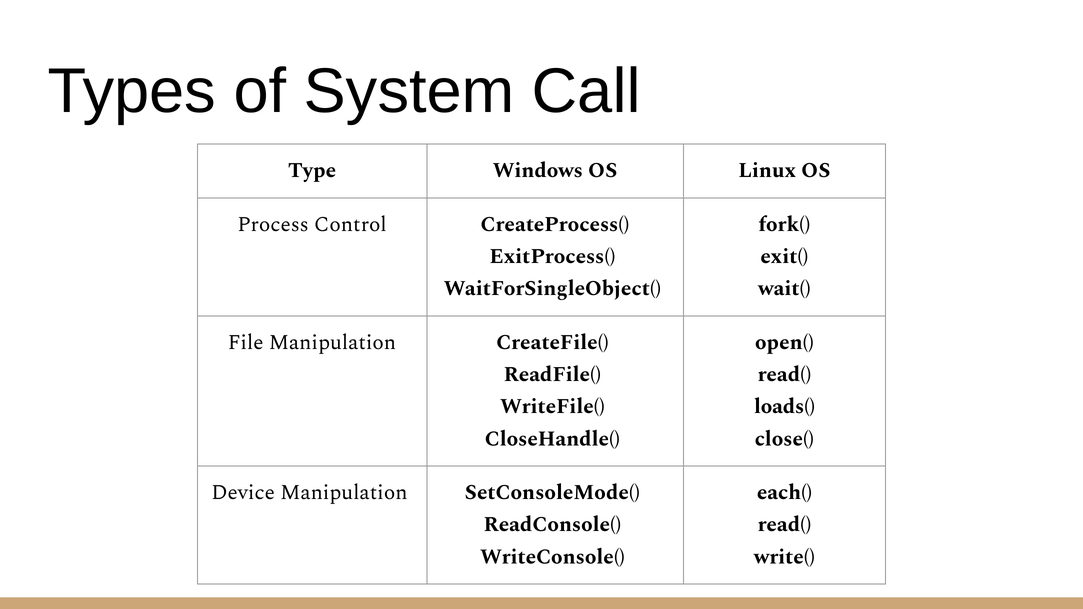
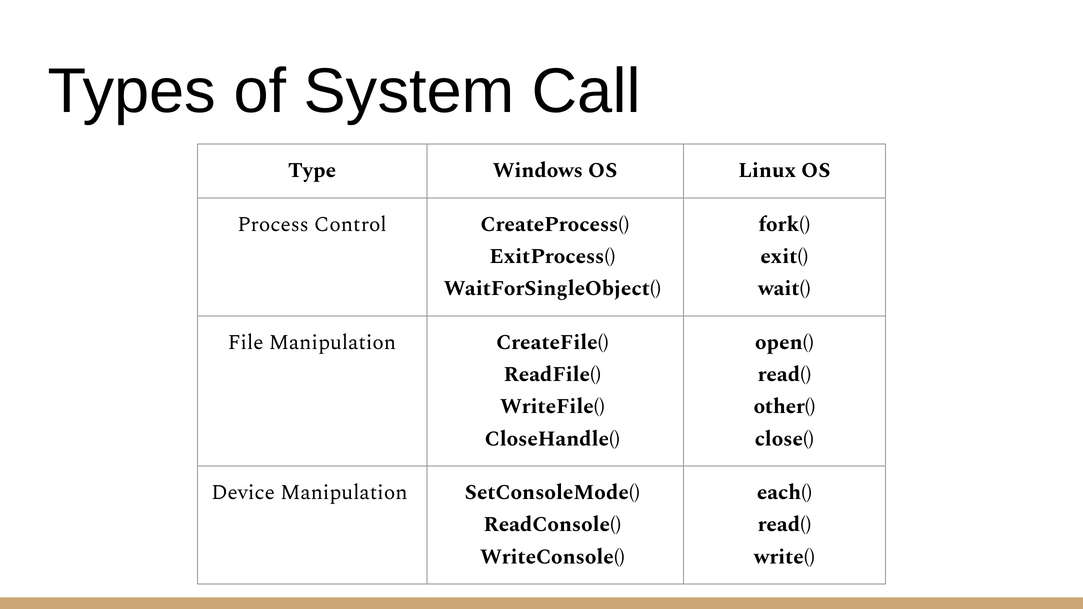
loads(: loads( -> other(
